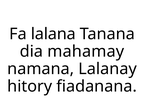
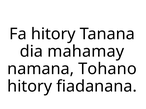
Fa lalana: lalana -> hitory
Lalanay: Lalanay -> Tohano
